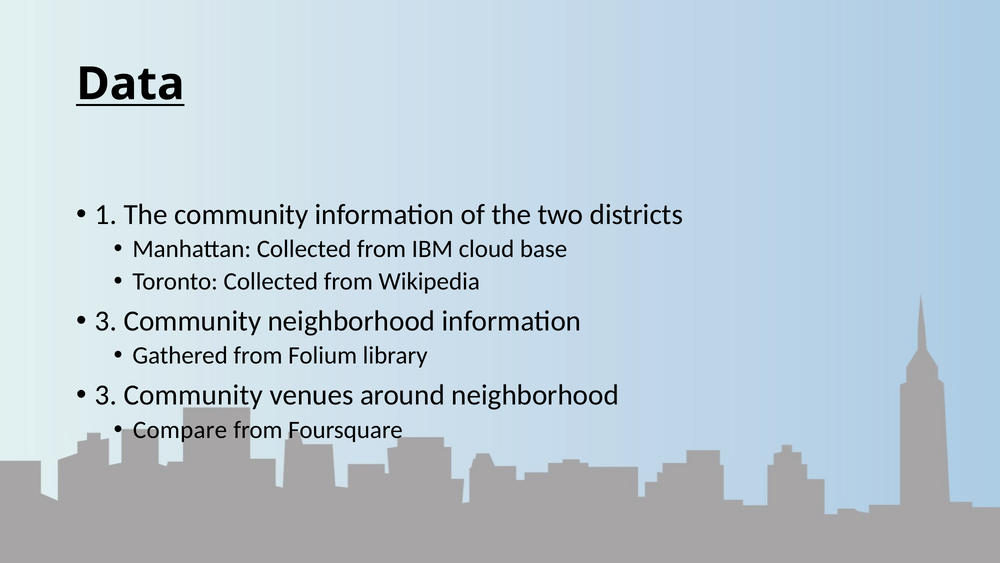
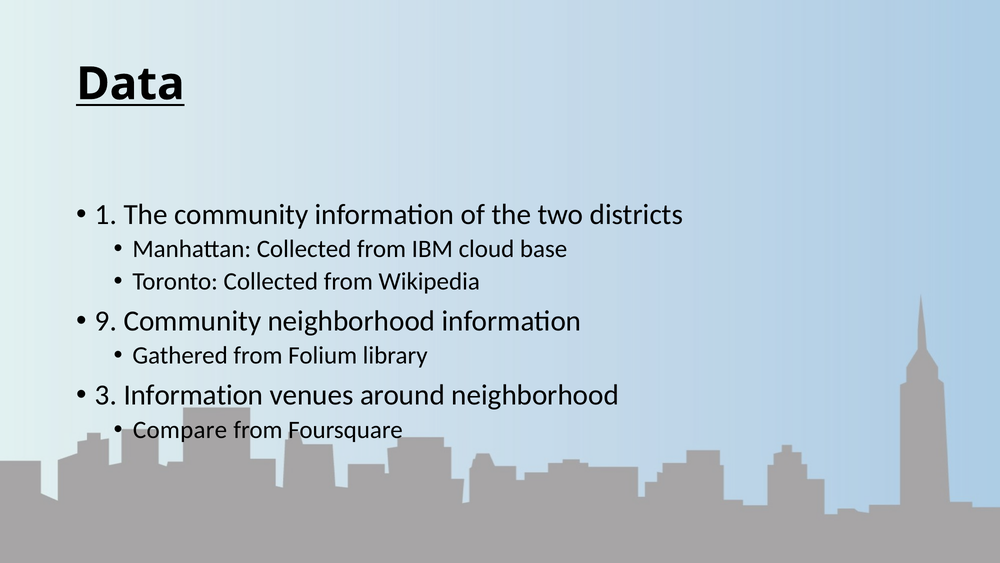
3 at (106, 321): 3 -> 9
Community at (193, 395): Community -> Information
